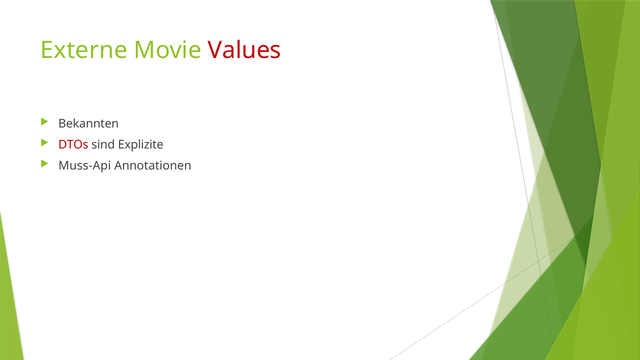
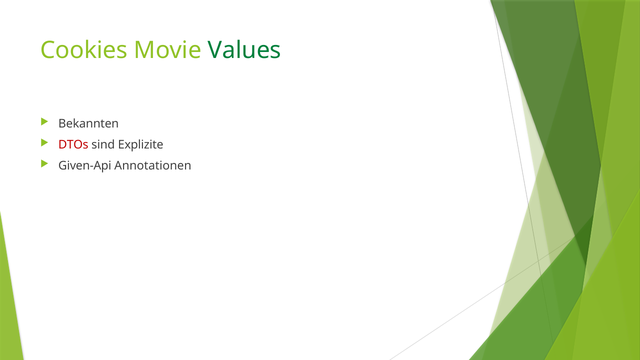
Externe: Externe -> Cookies
Values colour: red -> green
Muss-Api: Muss-Api -> Given-Api
